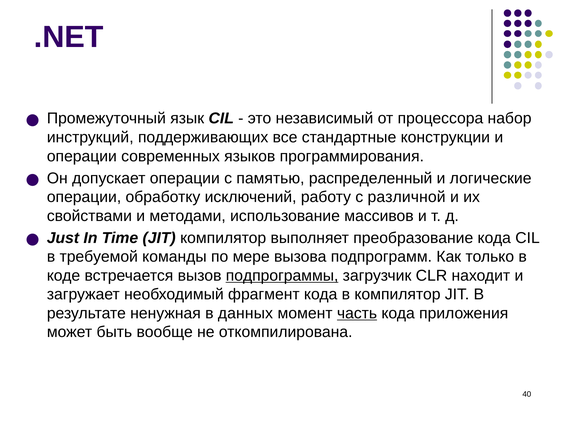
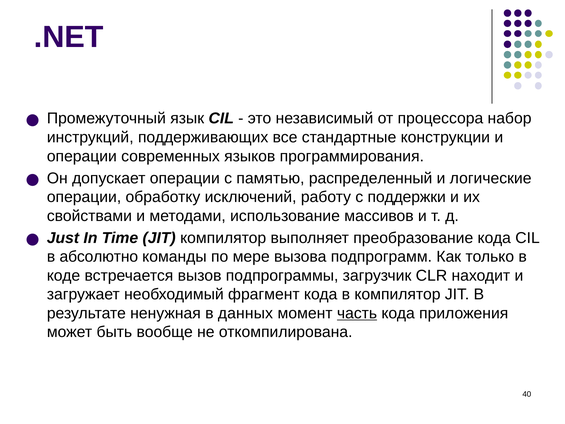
различной: различной -> поддержки
требуемой: требуемой -> абсолютно
подпрограммы underline: present -> none
